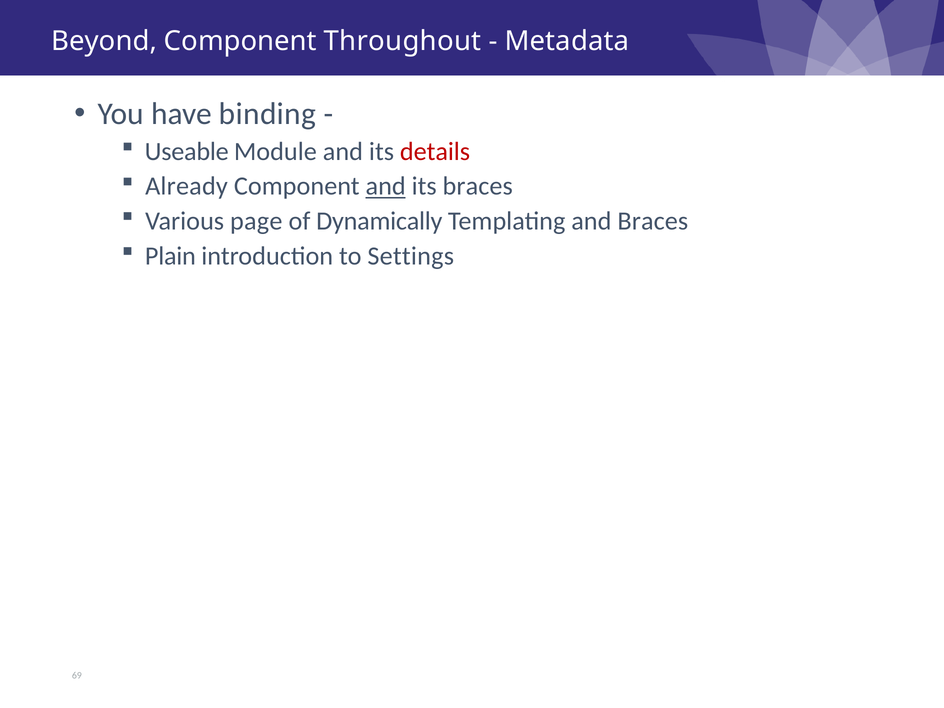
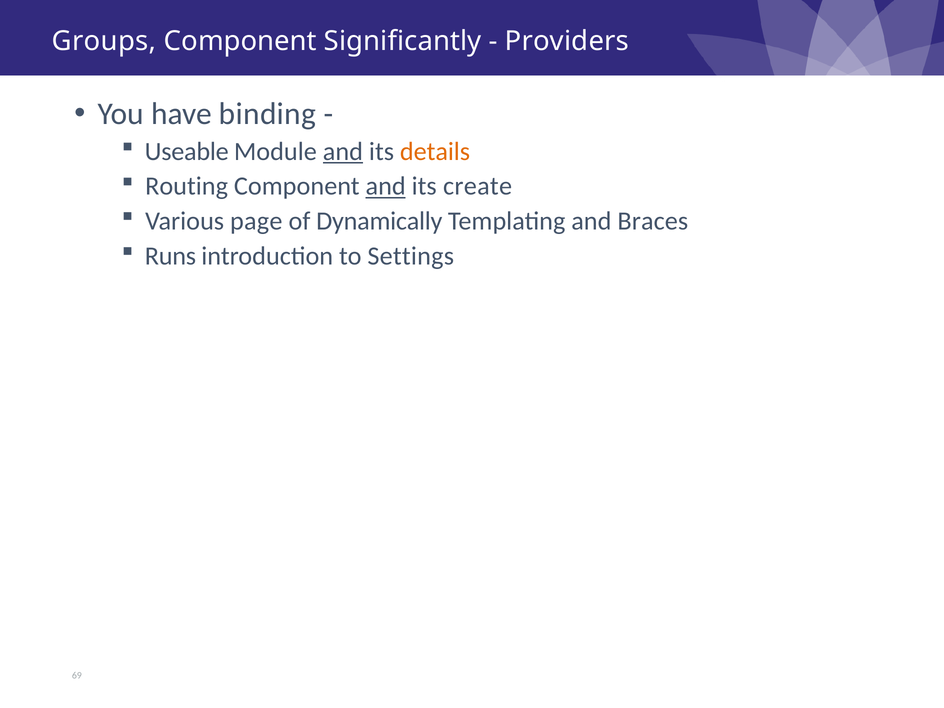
Beyond: Beyond -> Groups
Throughout: Throughout -> Significantly
Metadata: Metadata -> Providers
and at (343, 151) underline: none -> present
details colour: red -> orange
Already: Already -> Routing
its braces: braces -> create
Plain: Plain -> Runs
